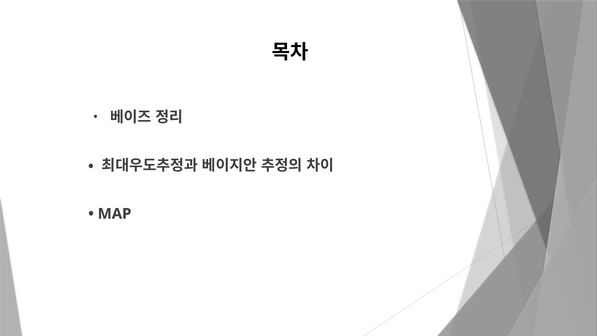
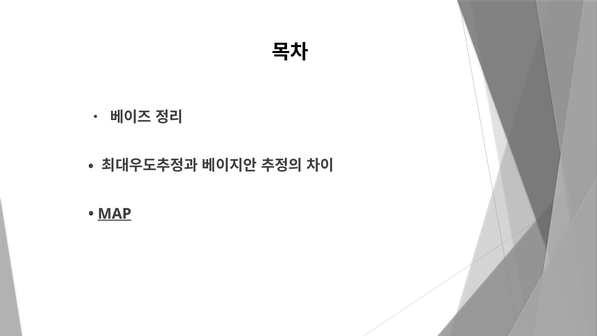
MAP underline: none -> present
